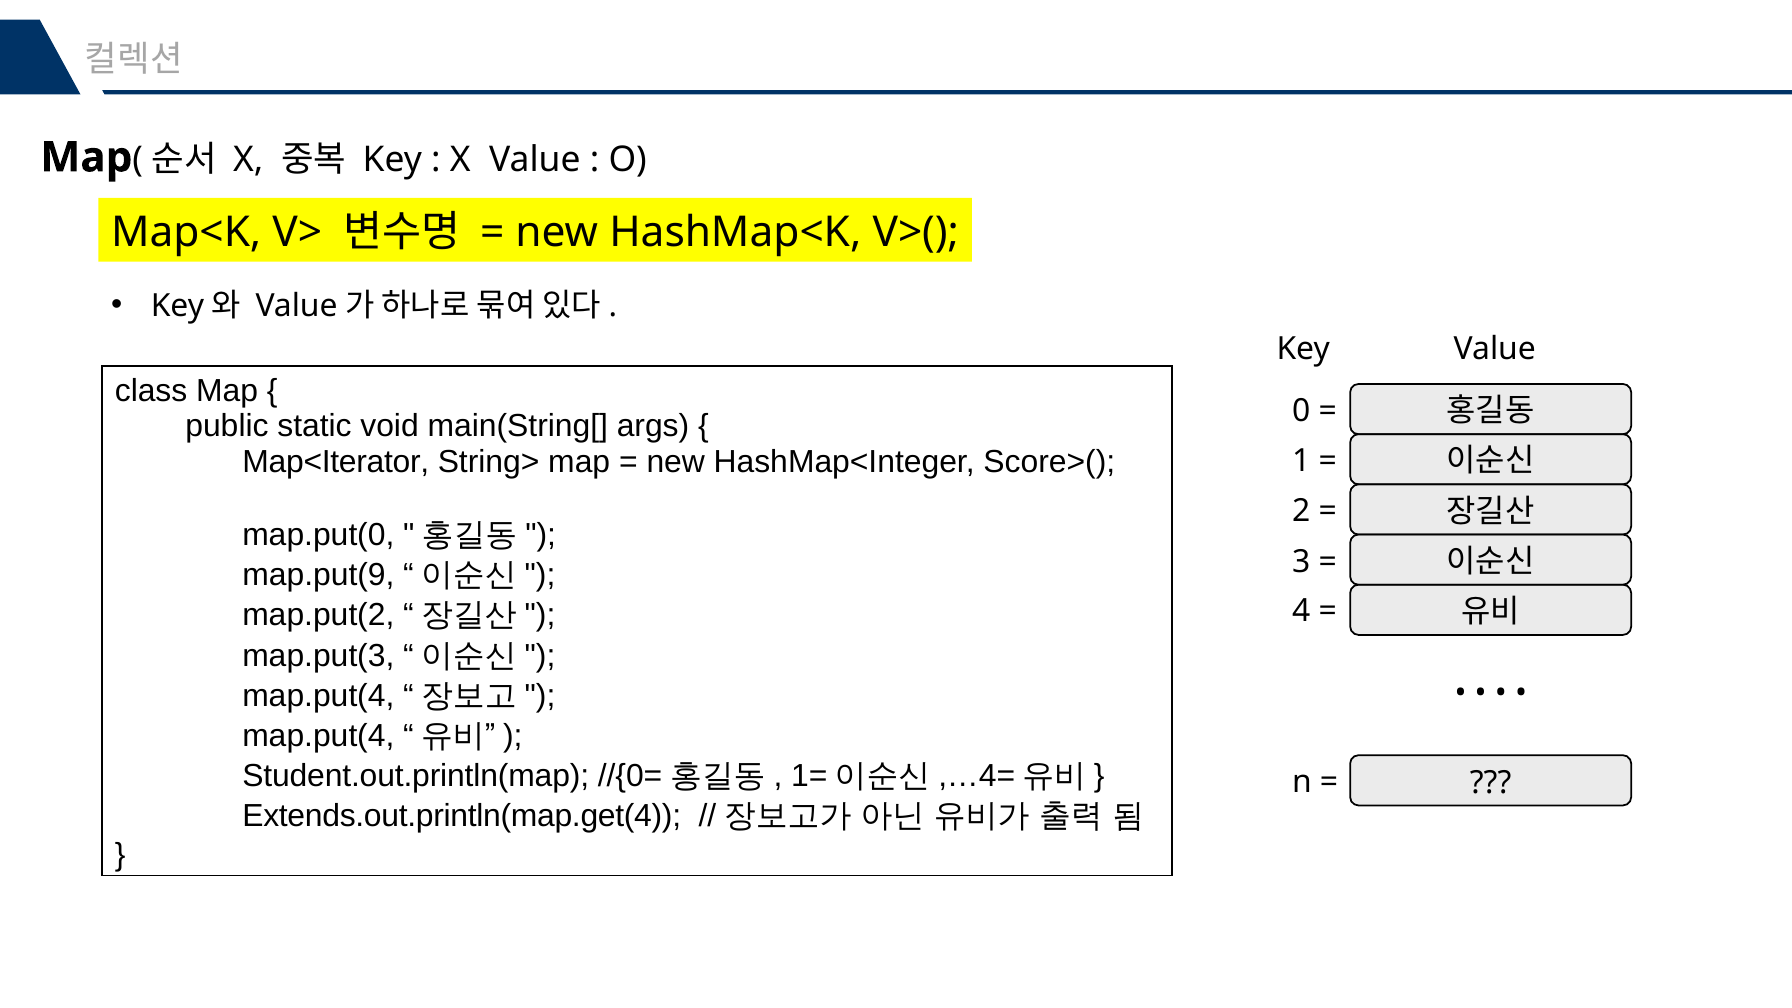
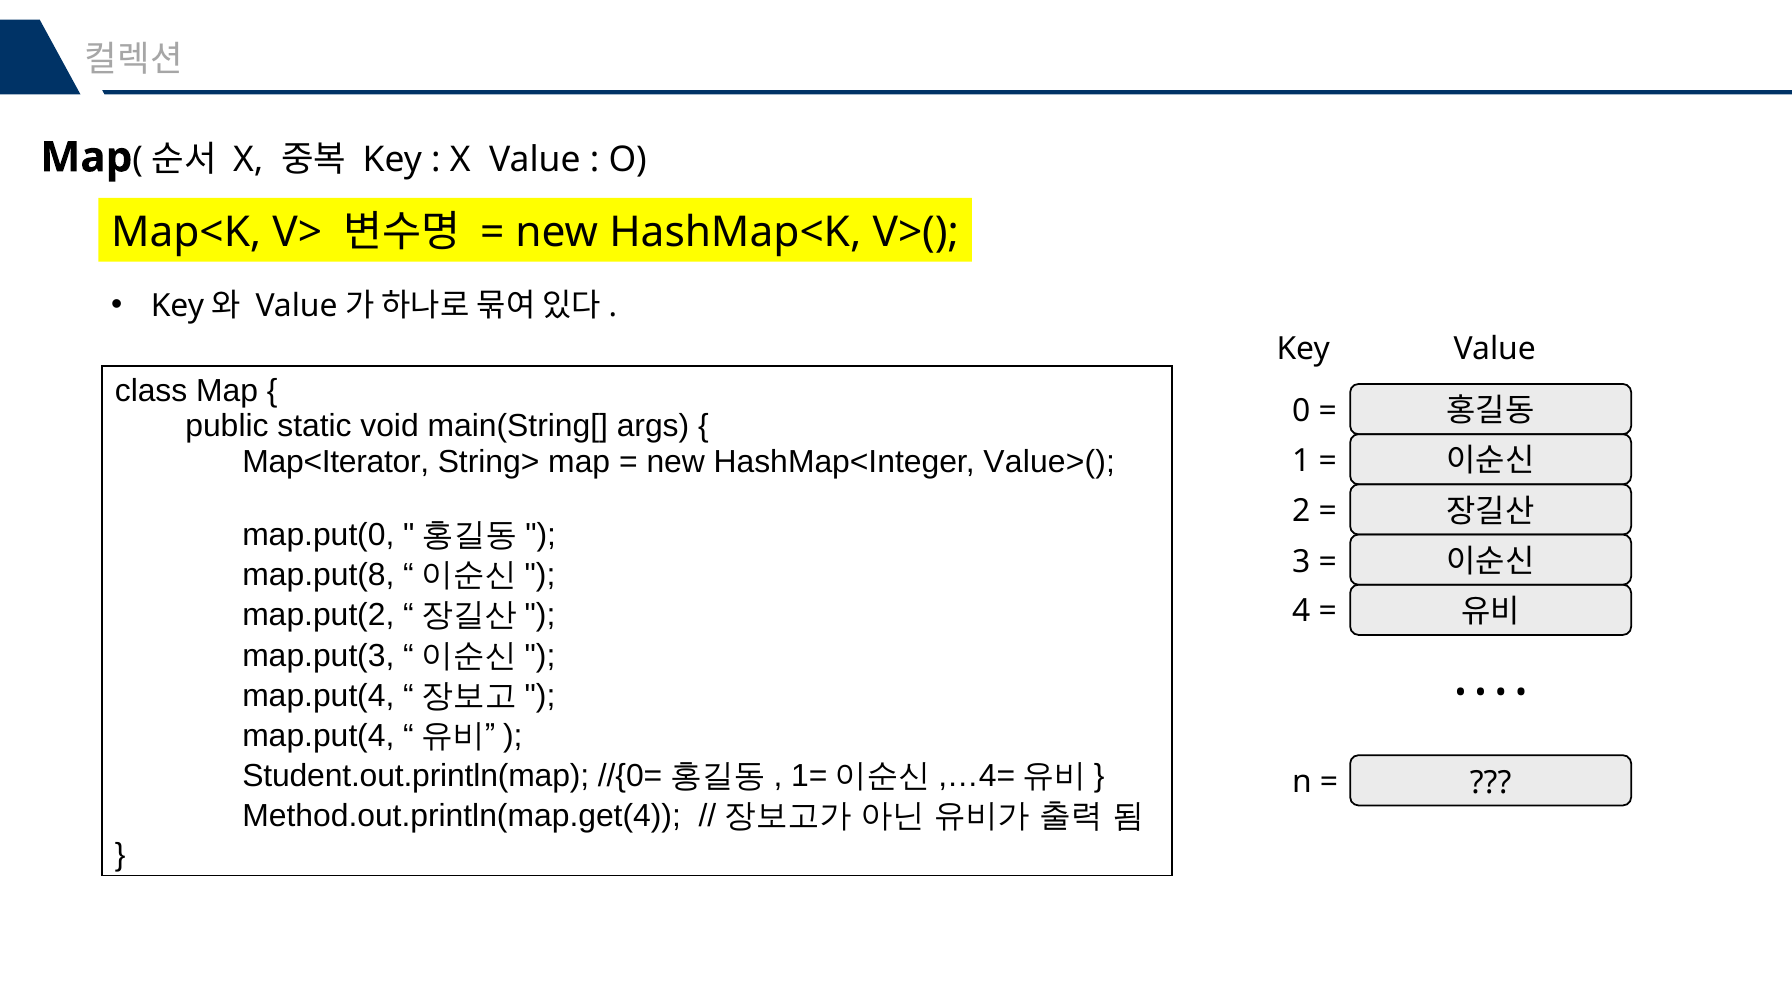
Score>(: Score>( -> Value>(
map.put(9: map.put(9 -> map.put(8
Extends.out.println(map.get(4: Extends.out.println(map.get(4 -> Method.out.println(map.get(4
